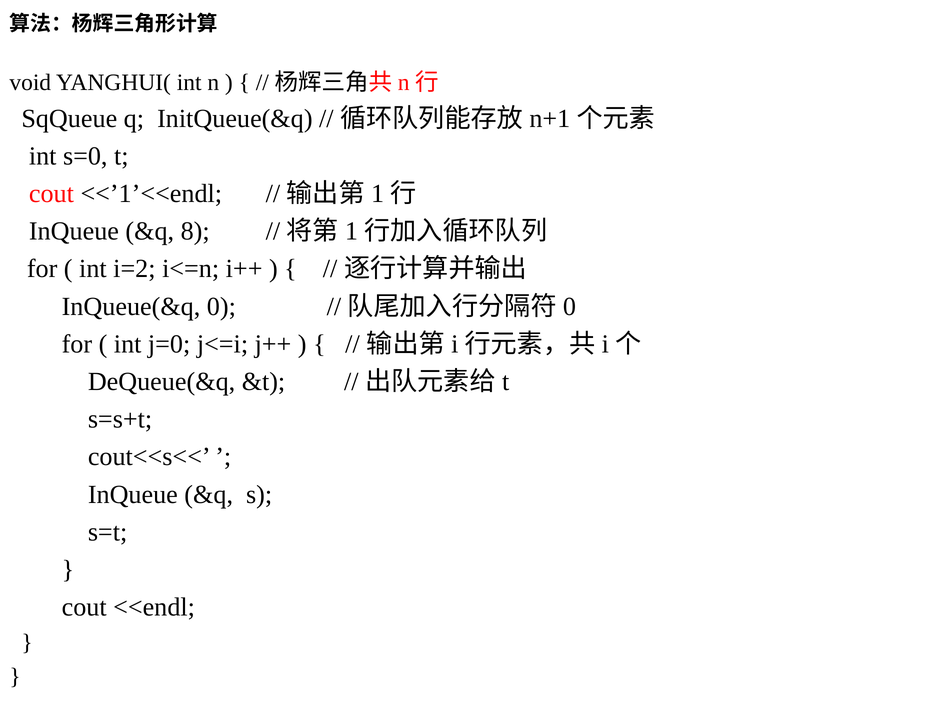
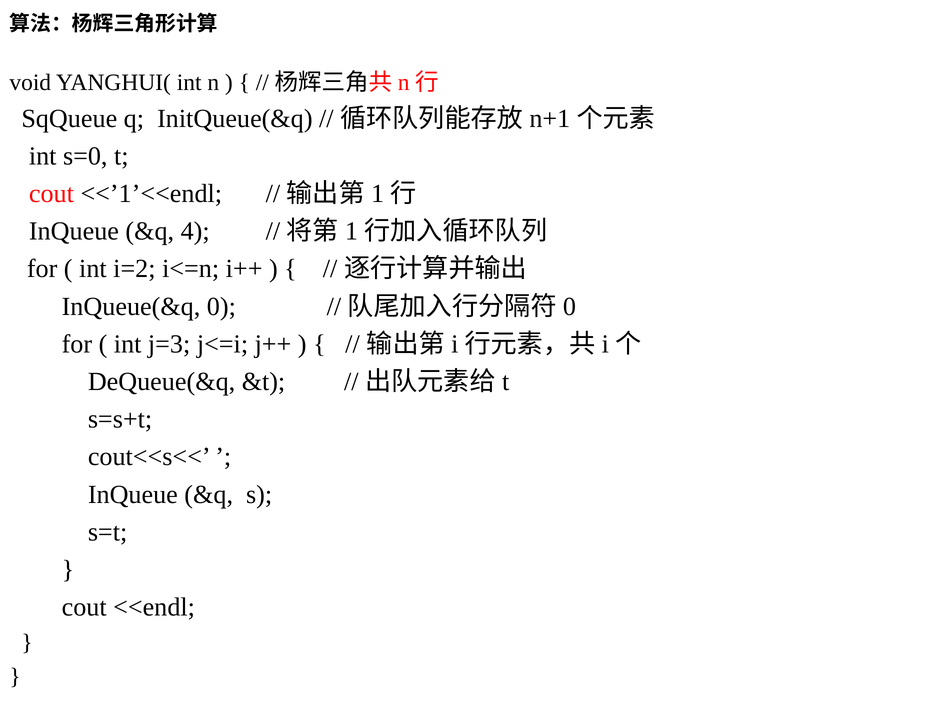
8: 8 -> 4
j=0: j=0 -> j=3
